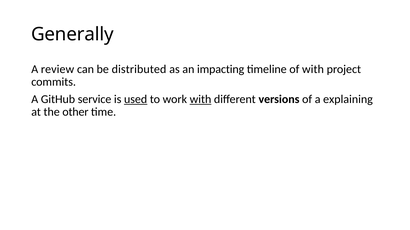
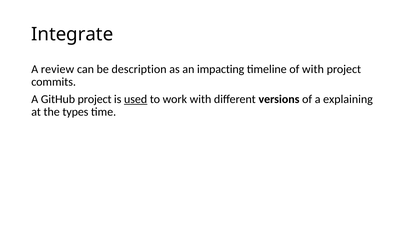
Generally: Generally -> Integrate
distributed: distributed -> description
GitHub service: service -> project
with at (201, 99) underline: present -> none
other: other -> types
